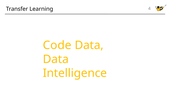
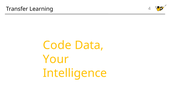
Data at (56, 60): Data -> Your
